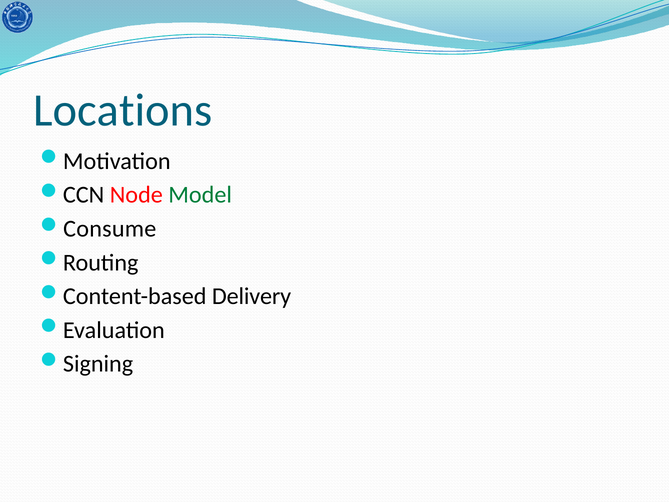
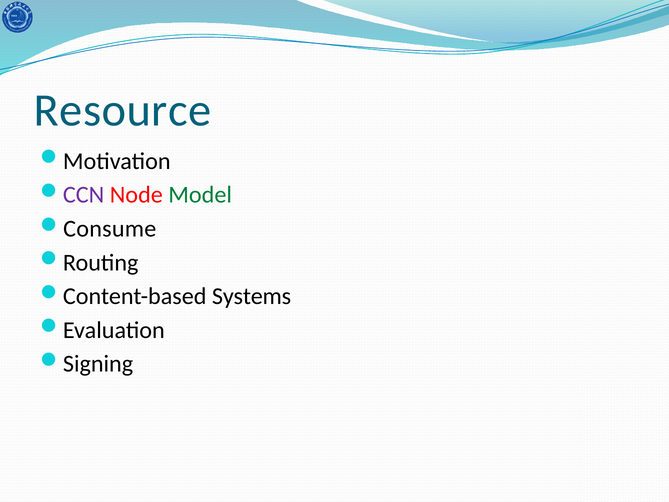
Locations: Locations -> Resource
CCN colour: black -> purple
Delivery: Delivery -> Systems
